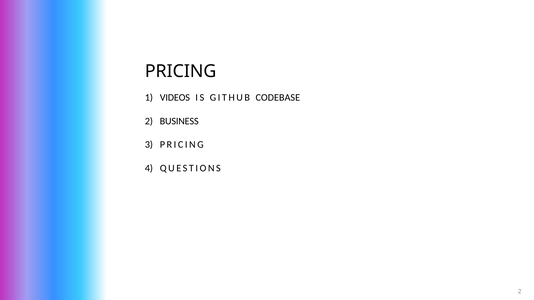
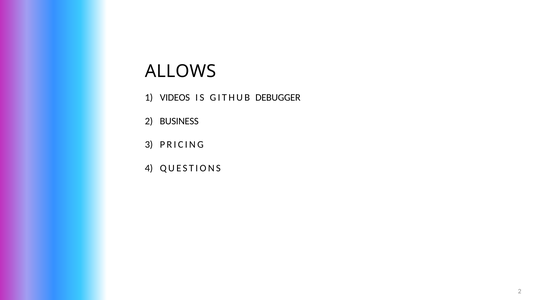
PRICING at (181, 71): PRICING -> ALLOWS
CODEBASE: CODEBASE -> DEBUGGER
